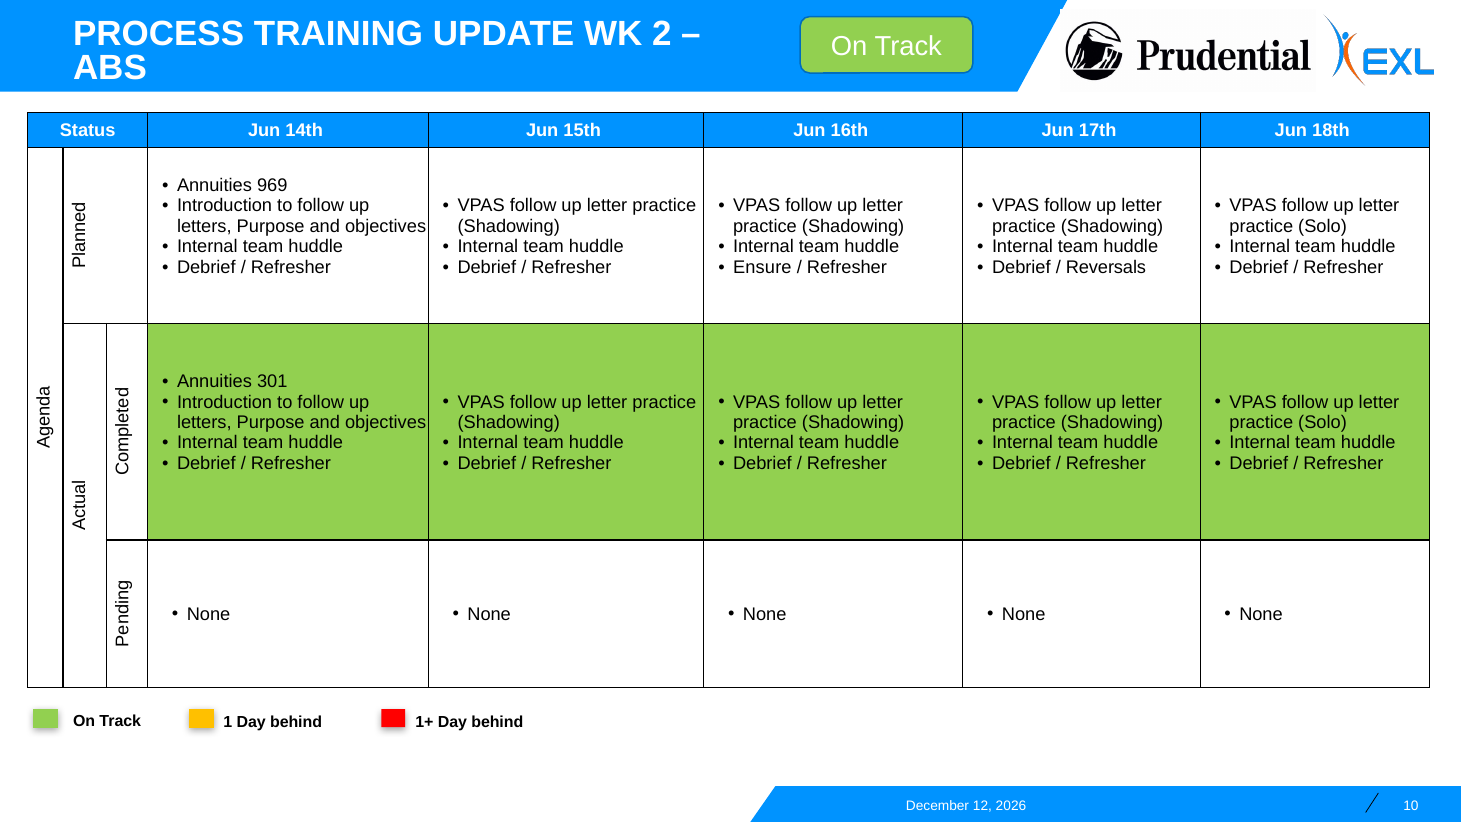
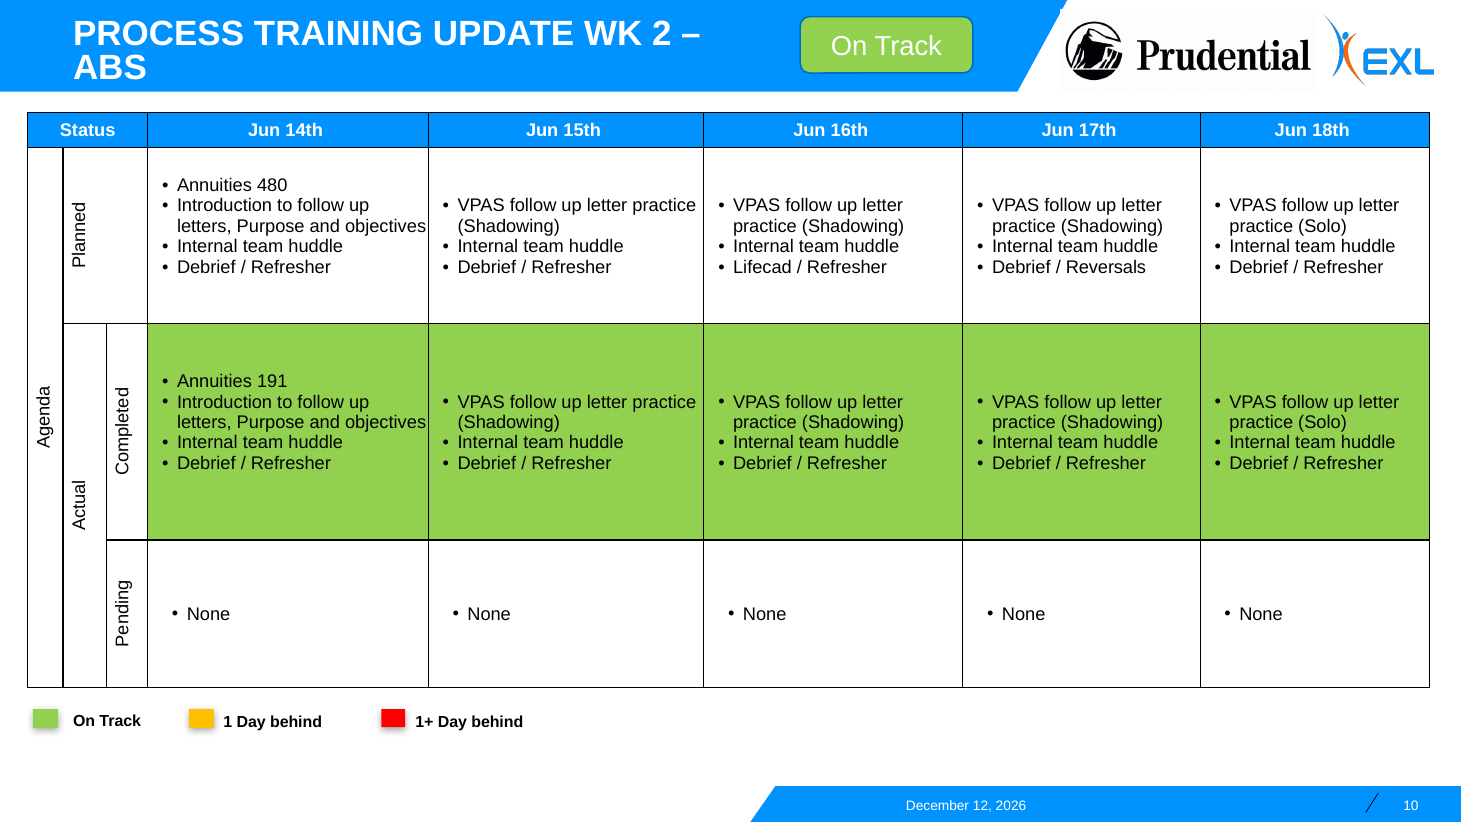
969: 969 -> 480
Ensure: Ensure -> Lifecad
301: 301 -> 191
